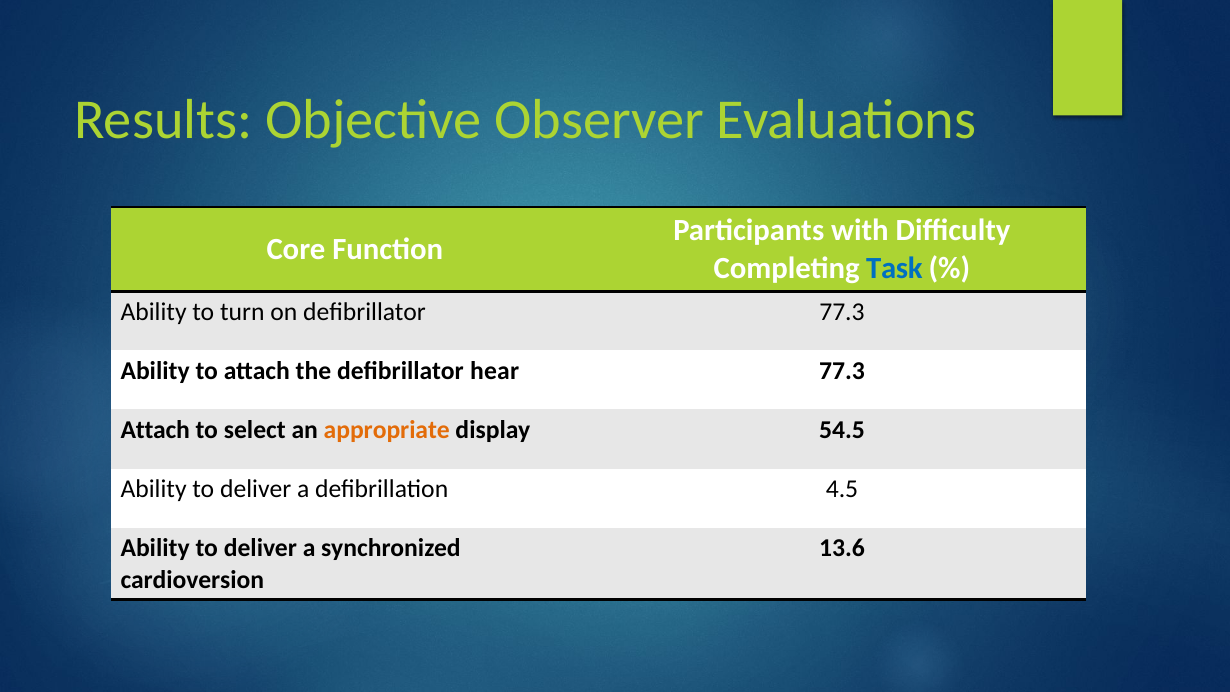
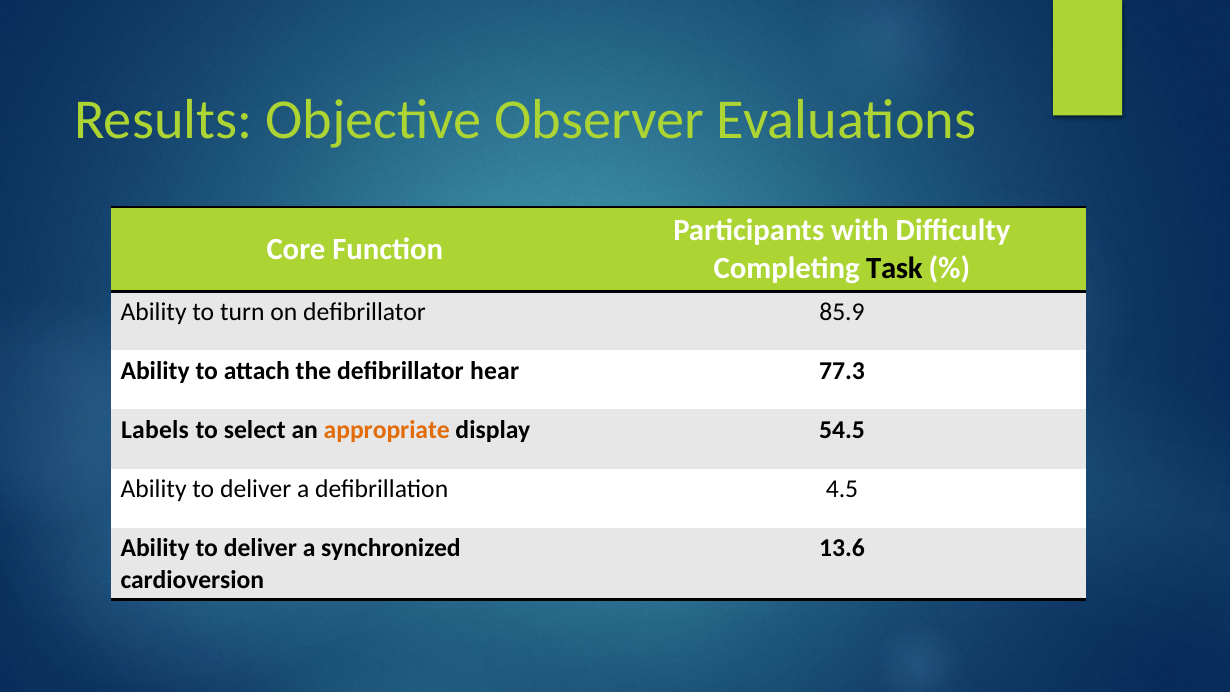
Task colour: blue -> black
defibrillator 77.3: 77.3 -> 85.9
Attach at (155, 430): Attach -> Labels
